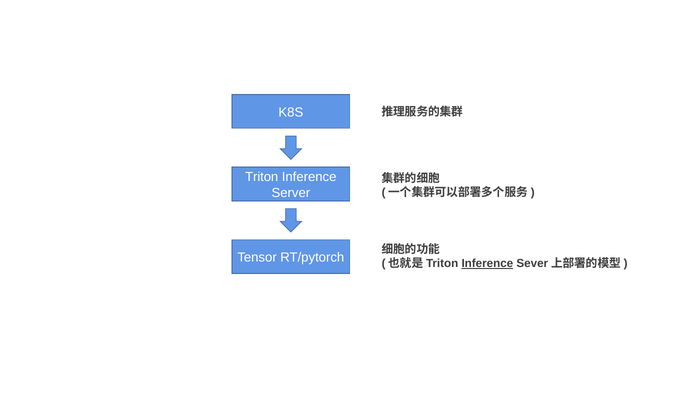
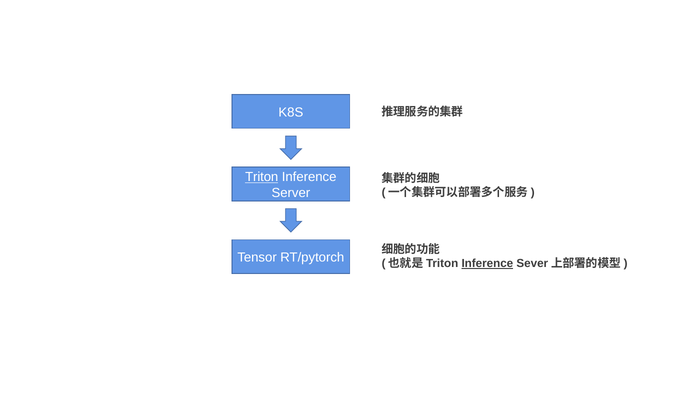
Triton underline: none -> present
